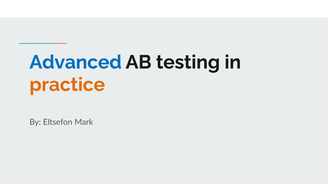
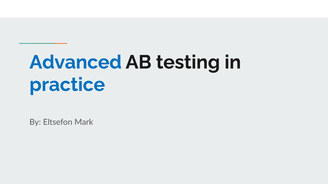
practice colour: orange -> blue
